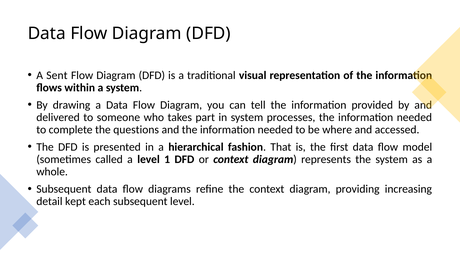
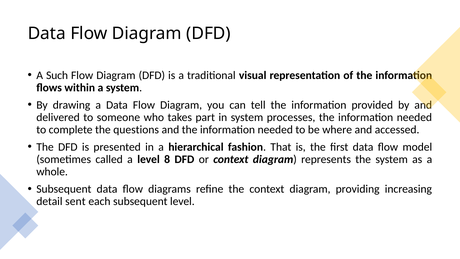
Sent: Sent -> Such
1: 1 -> 8
kept: kept -> sent
